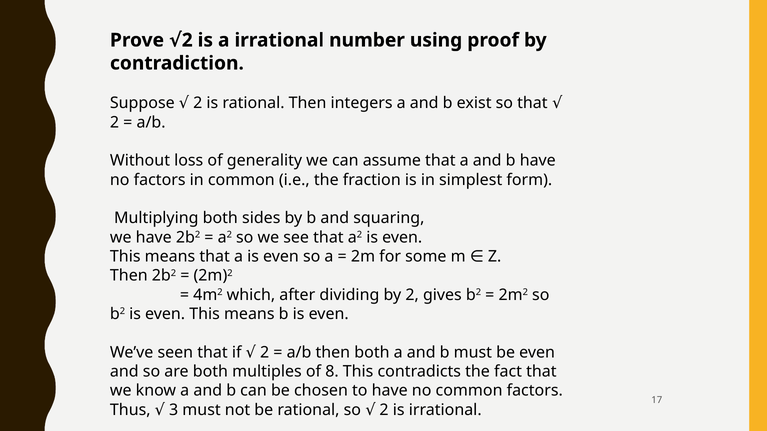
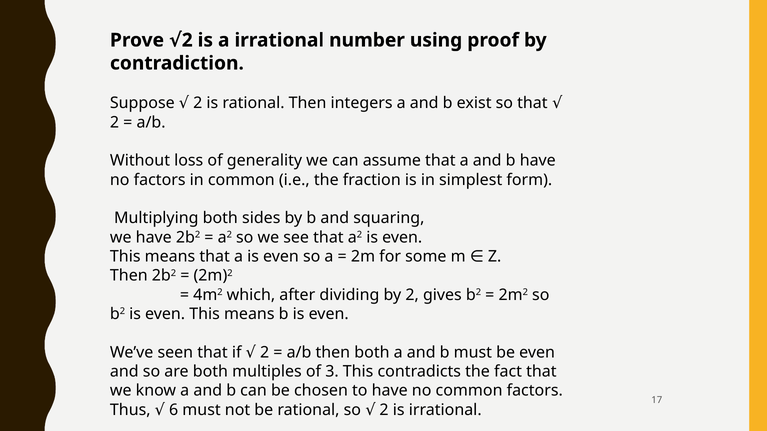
8: 8 -> 3
3: 3 -> 6
